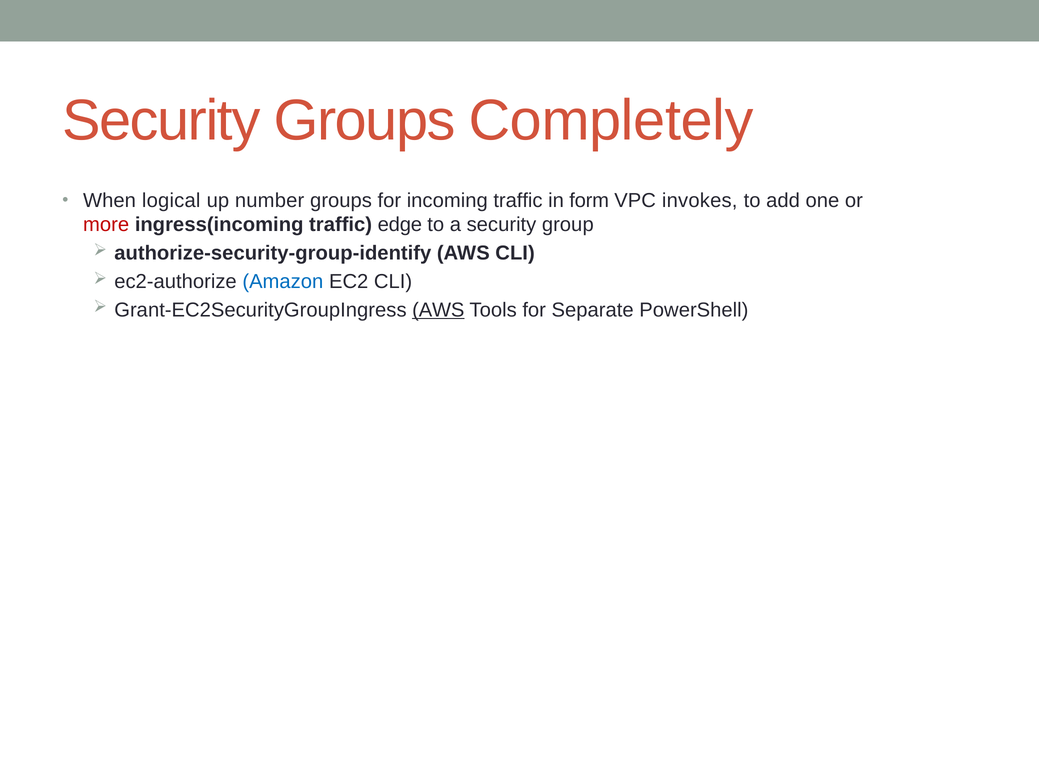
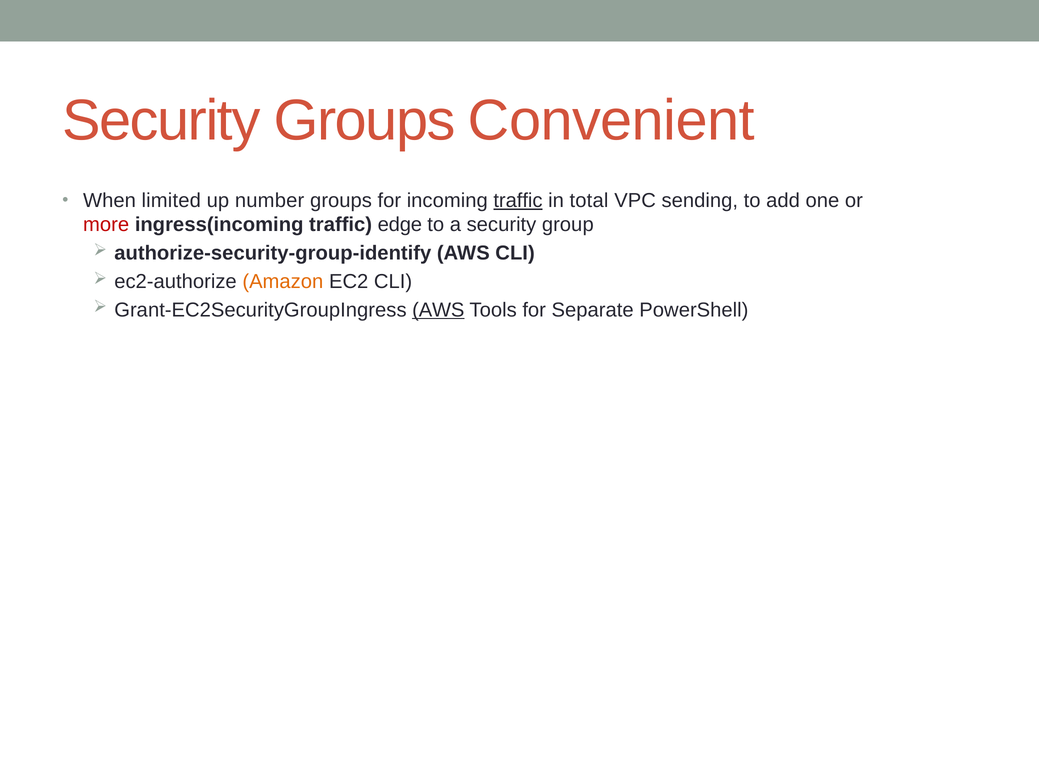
Completely: Completely -> Convenient
logical: logical -> limited
traffic at (518, 201) underline: none -> present
form: form -> total
invokes: invokes -> sending
Amazon colour: blue -> orange
